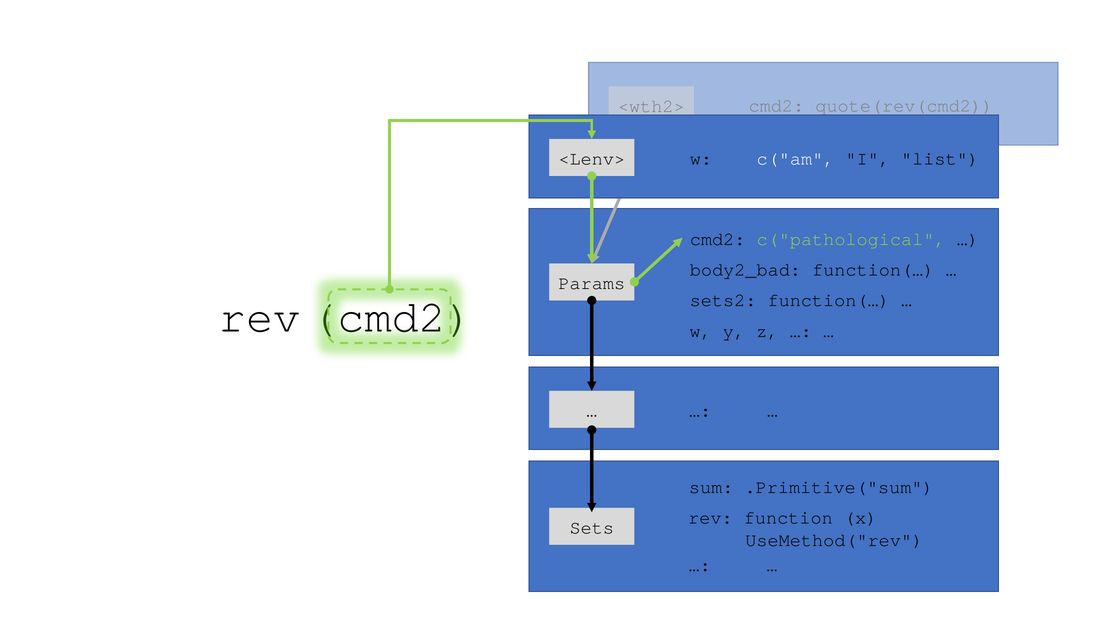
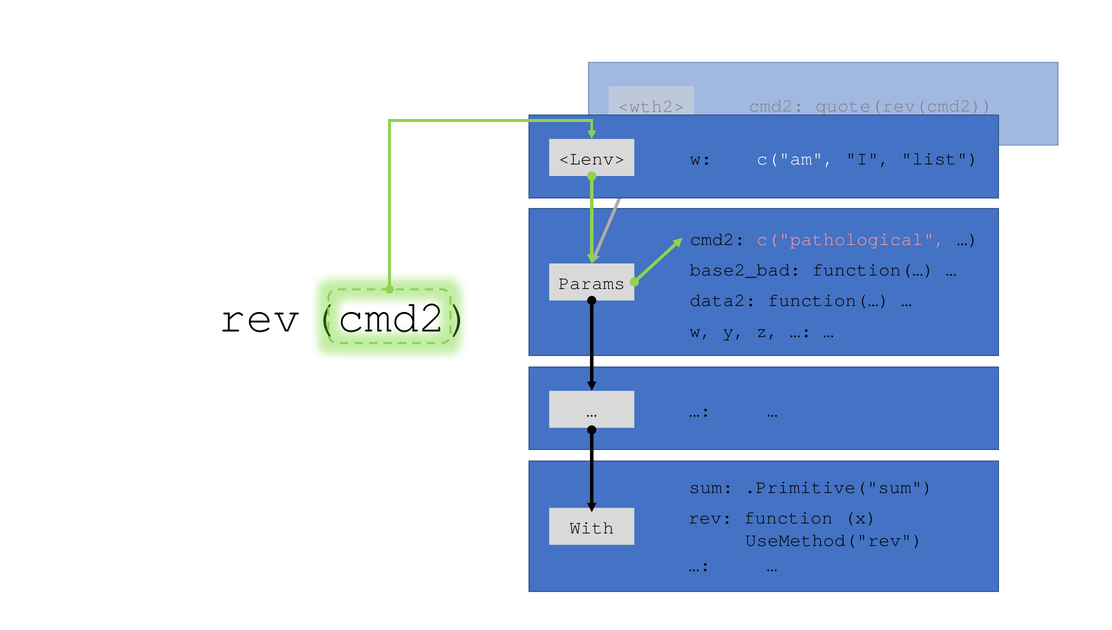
c("pathological colour: light green -> pink
body2_bad: body2_bad -> base2_bad
sets2: sets2 -> data2
Sets: Sets -> With
